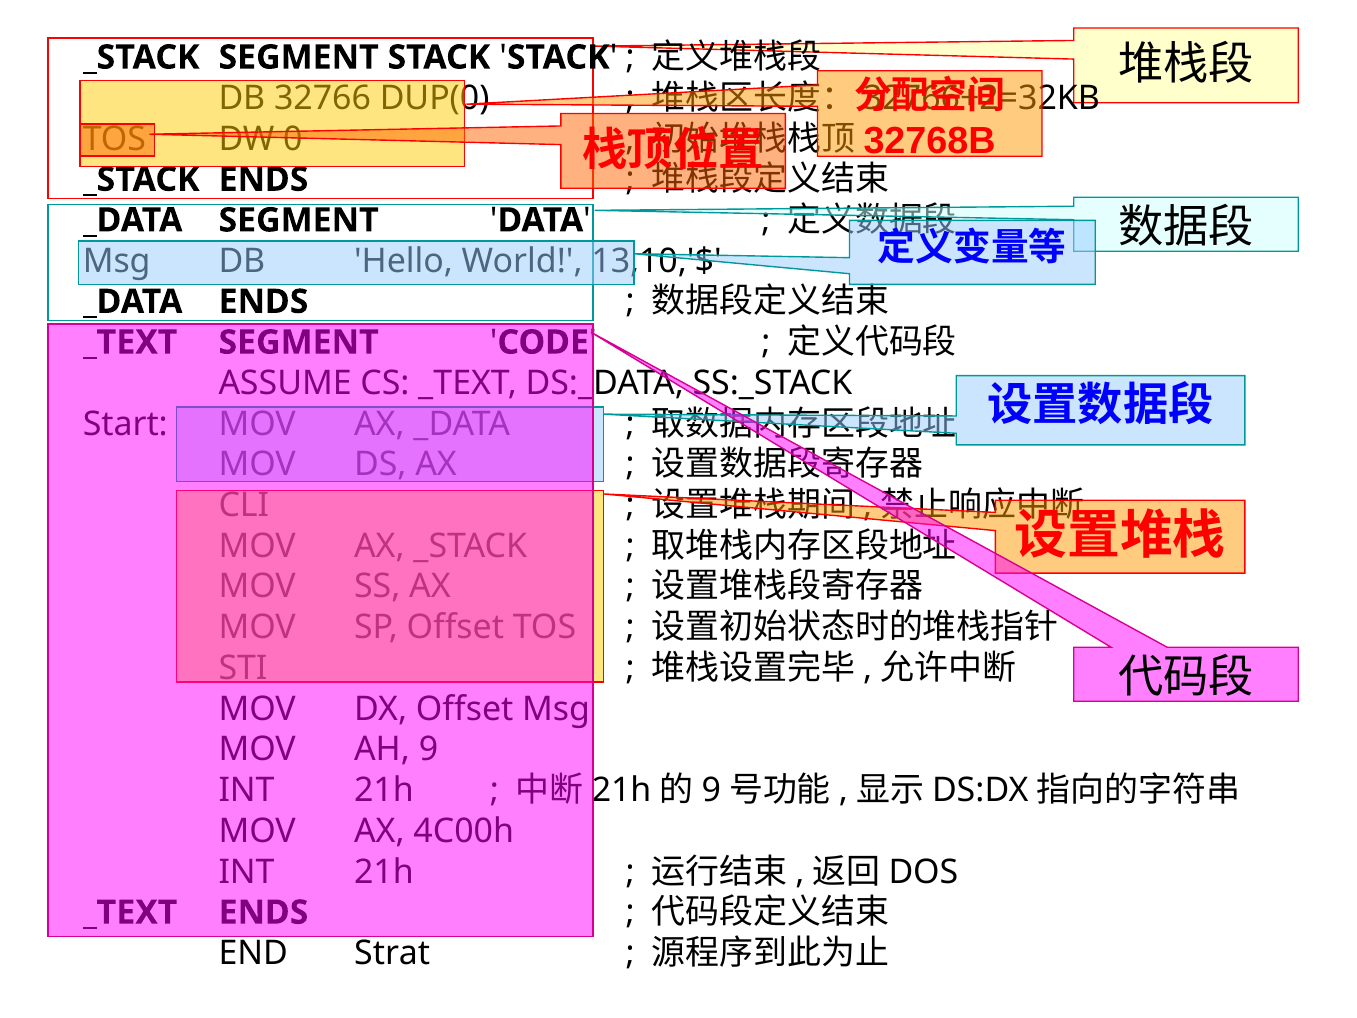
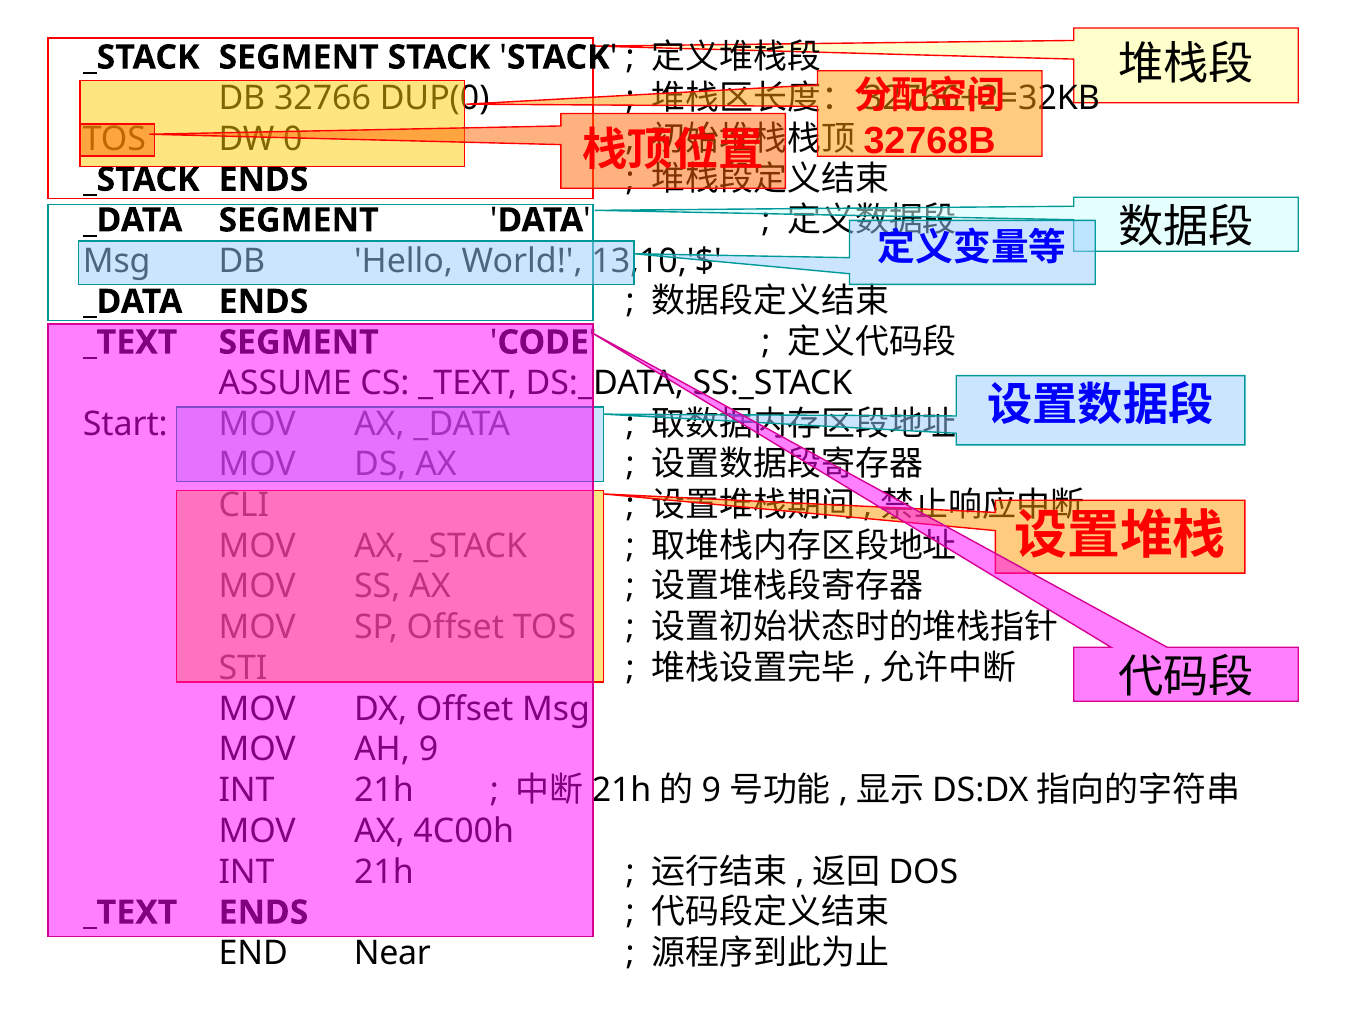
Strat: Strat -> Near
